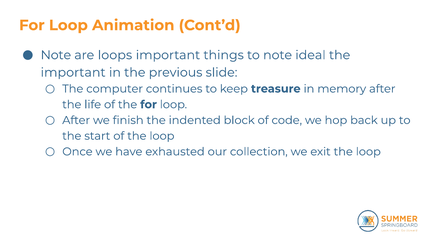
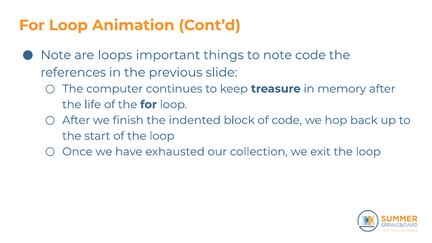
note ideal: ideal -> code
important at (73, 72): important -> references
